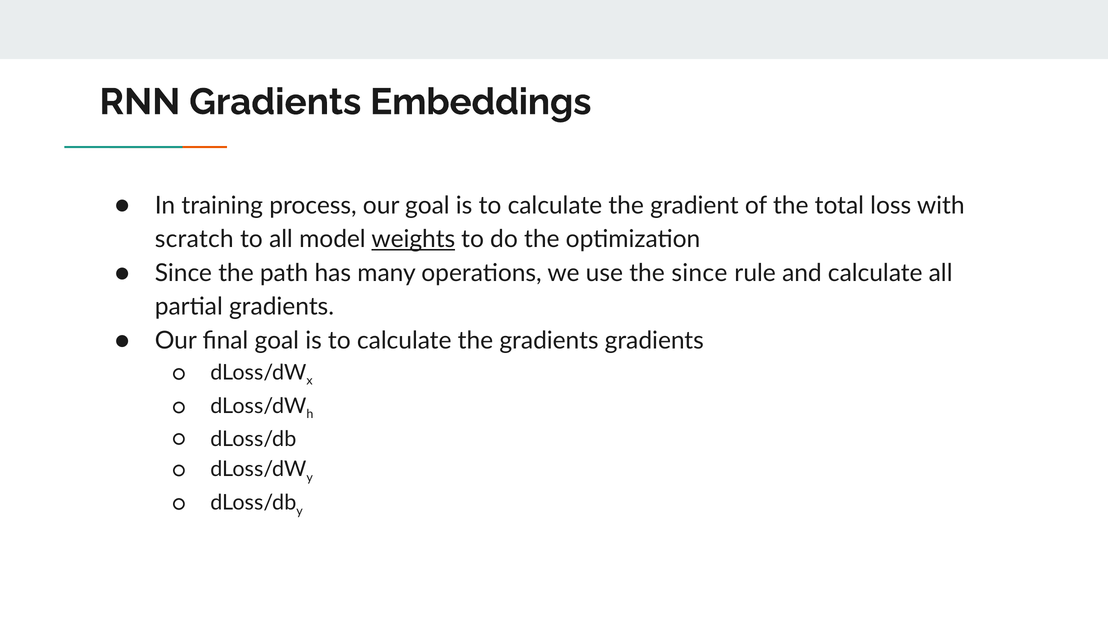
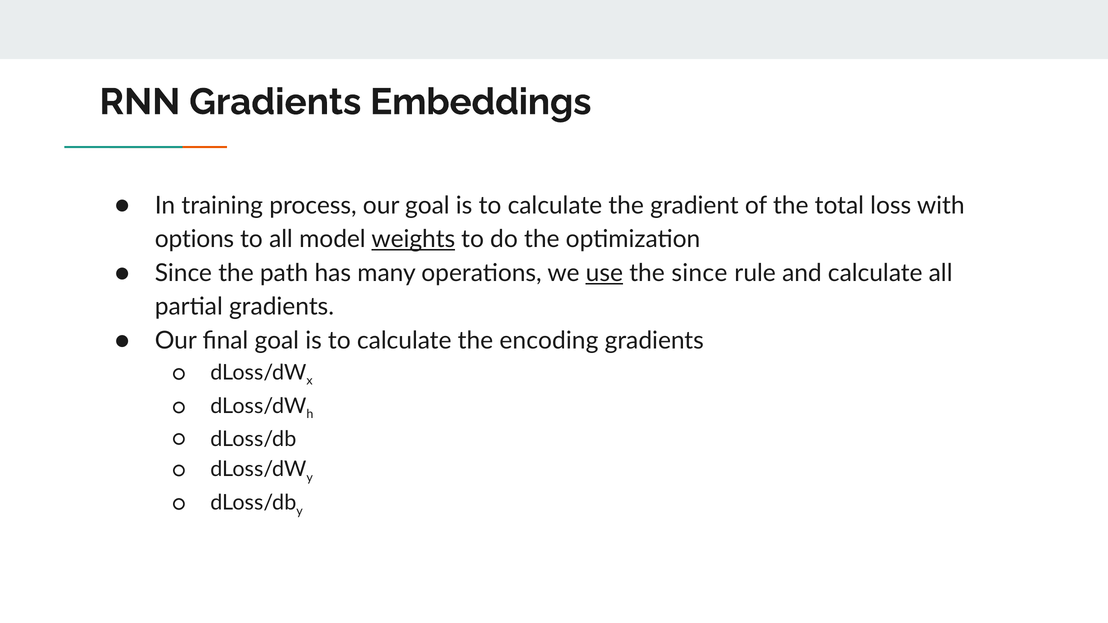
scratch: scratch -> options
use underline: none -> present
the gradients: gradients -> encoding
